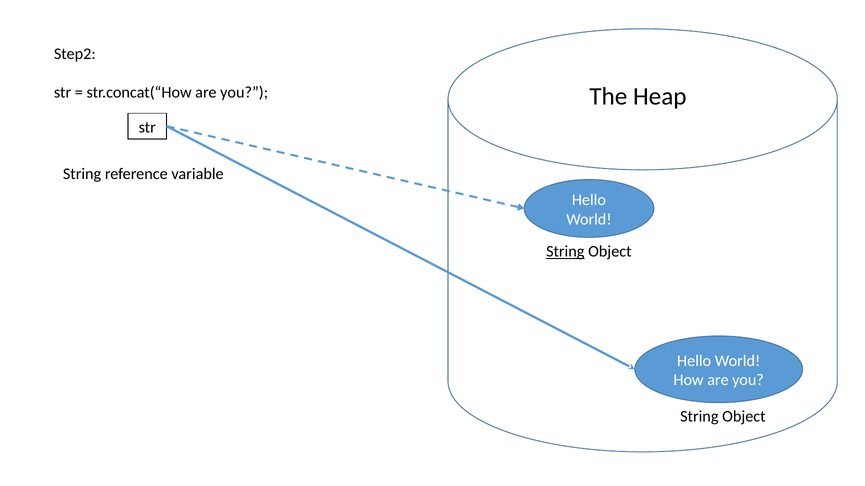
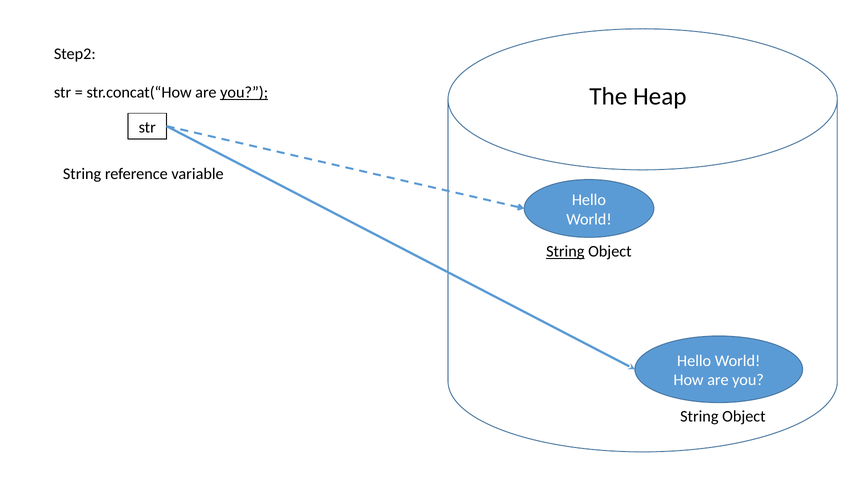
you at (244, 93) underline: none -> present
